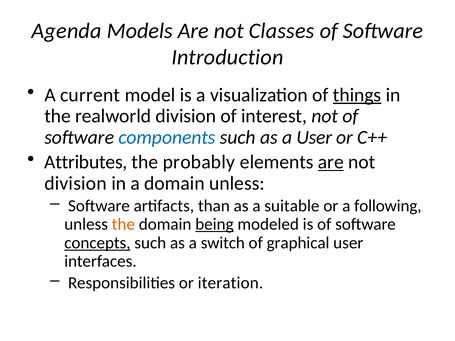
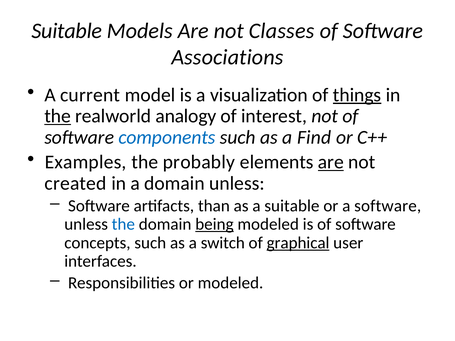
Agenda at (67, 31): Agenda -> Suitable
Introduction: Introduction -> Associations
the at (58, 116) underline: none -> present
realworld division: division -> analogy
a User: User -> Find
Attributes: Attributes -> Examples
division at (76, 183): division -> created
a following: following -> software
the at (123, 224) colour: orange -> blue
concepts underline: present -> none
graphical underline: none -> present
or iteration: iteration -> modeled
